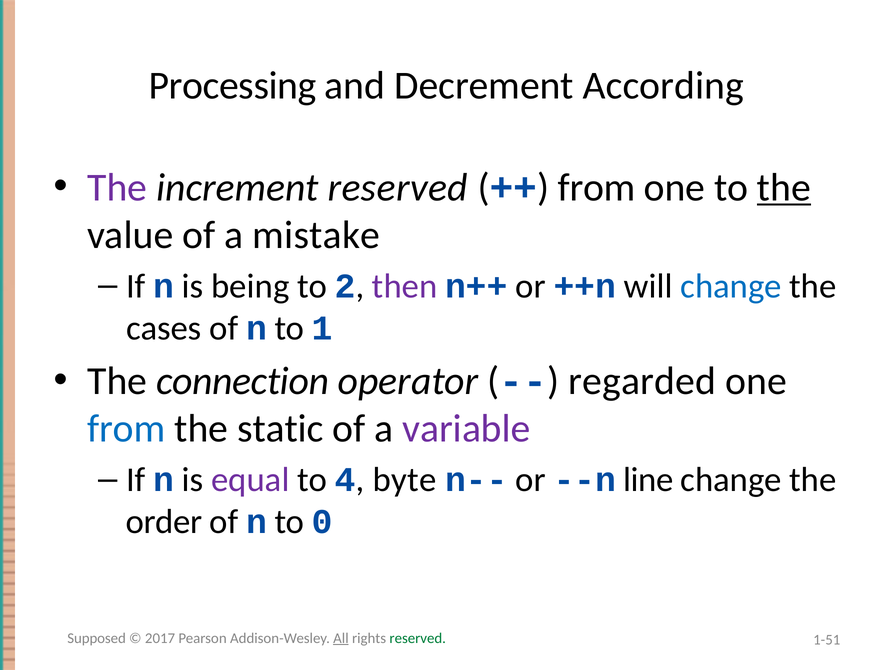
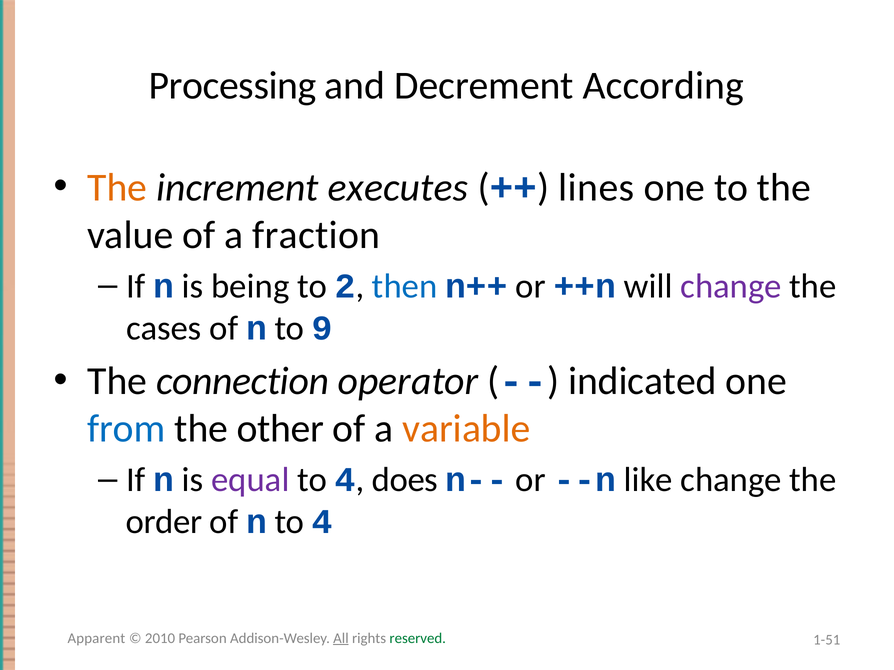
The at (117, 188) colour: purple -> orange
increment reserved: reserved -> executes
from at (597, 188): from -> lines
the at (784, 188) underline: present -> none
mistake: mistake -> fraction
then colour: purple -> blue
change at (731, 287) colour: blue -> purple
1: 1 -> 9
regarded: regarded -> indicated
static: static -> other
variable colour: purple -> orange
byte: byte -> does
line: line -> like
n to 0: 0 -> 4
Supposed: Supposed -> Apparent
2017: 2017 -> 2010
